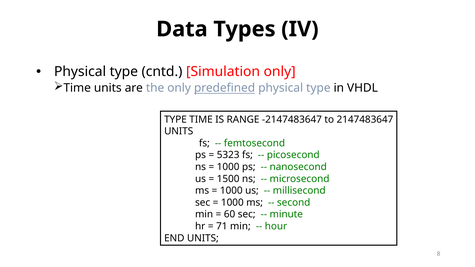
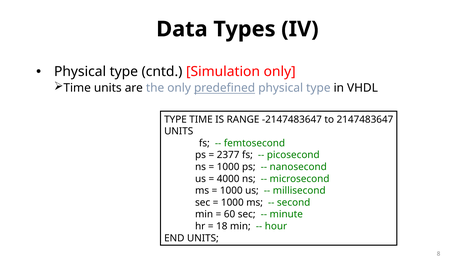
5323: 5323 -> 2377
1500: 1500 -> 4000
71: 71 -> 18
